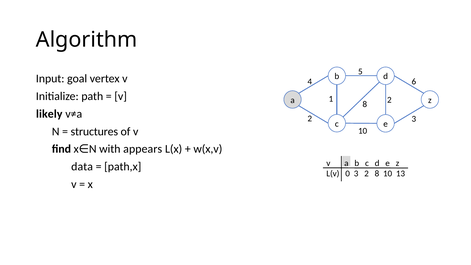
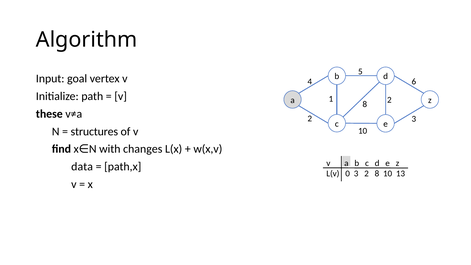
likely: likely -> these
appears: appears -> changes
